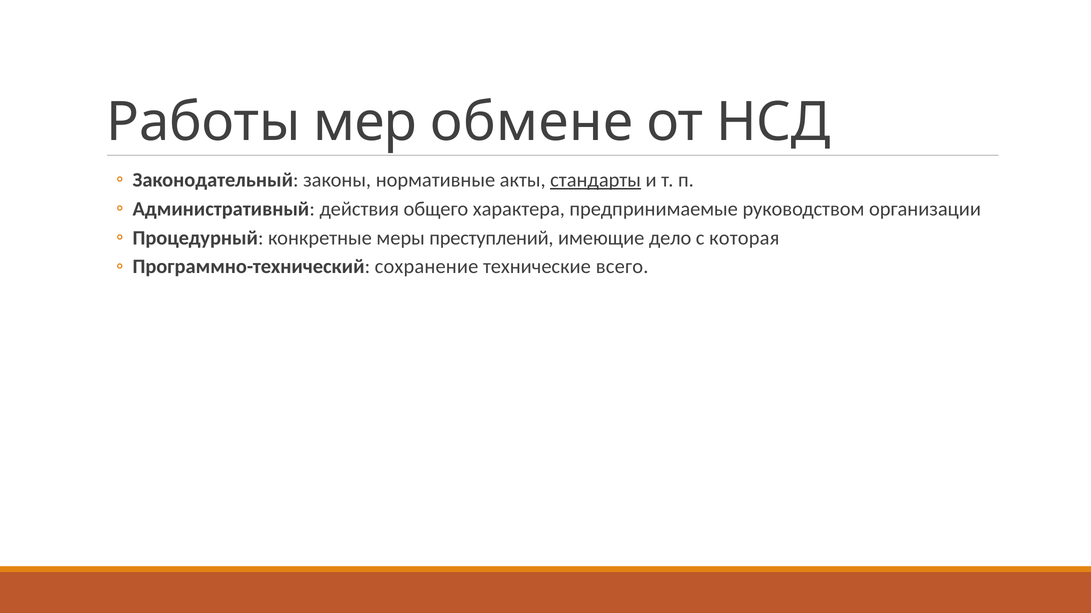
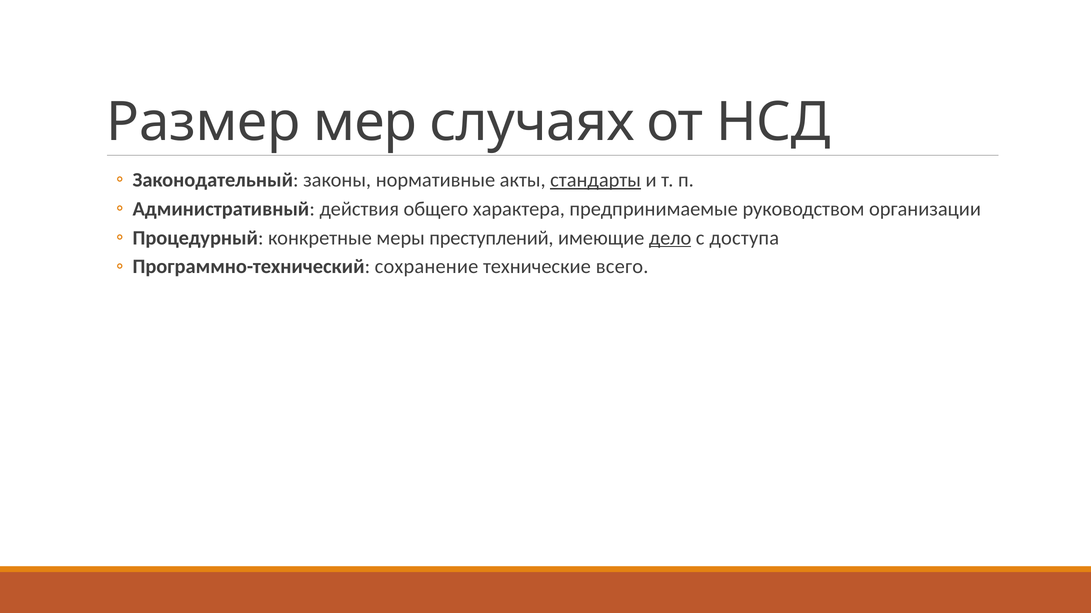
Работы: Работы -> Размер
обмене: обмене -> случаях
дело underline: none -> present
которая: которая -> доступа
